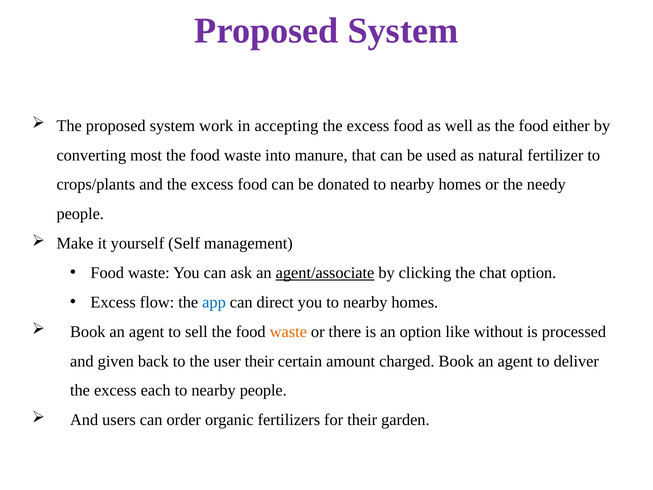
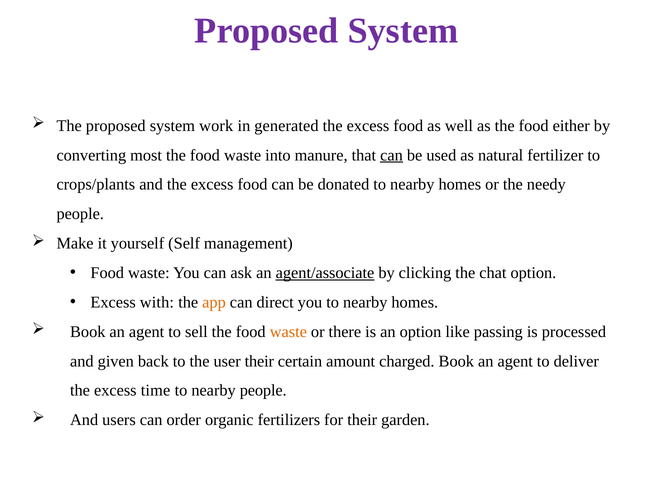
accepting: accepting -> generated
can at (392, 155) underline: none -> present
flow: flow -> with
app colour: blue -> orange
without: without -> passing
each: each -> time
